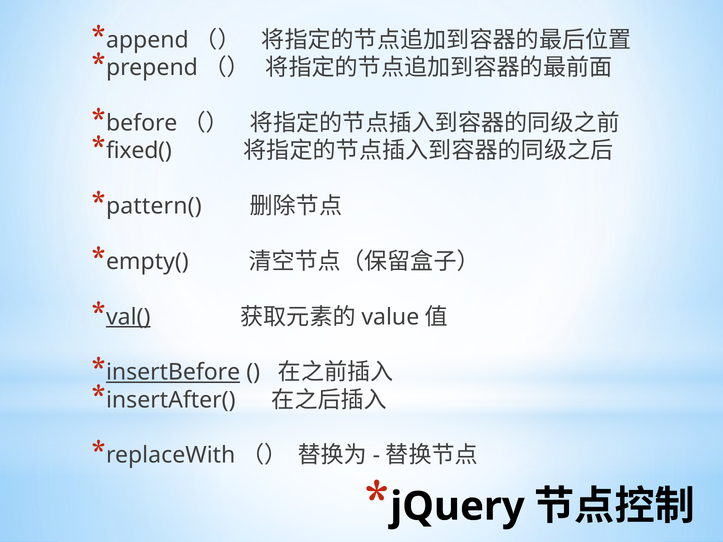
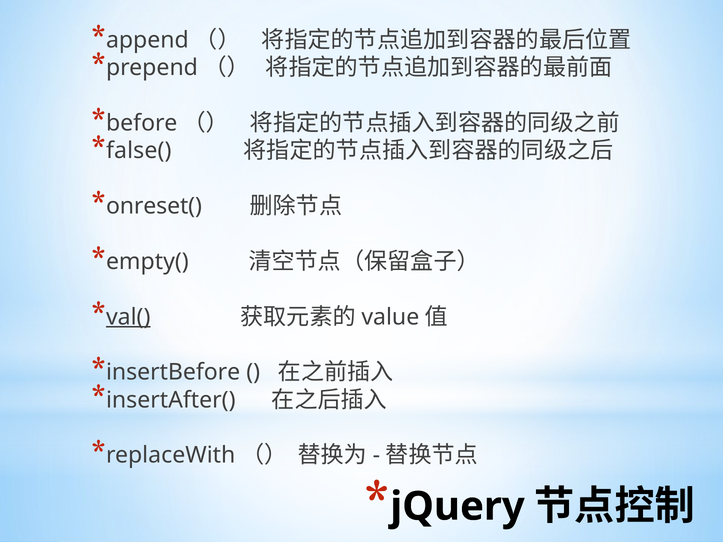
fixed(: fixed( -> false(
pattern(: pattern( -> onreset(
insertBefore underline: present -> none
